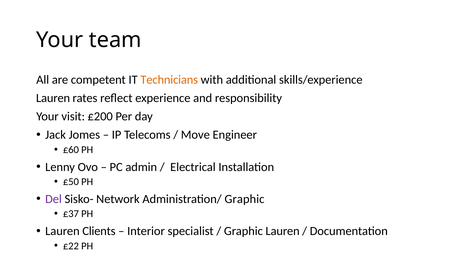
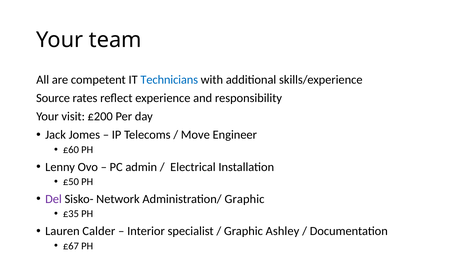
Technicians colour: orange -> blue
Lauren at (53, 98): Lauren -> Source
£37: £37 -> £35
Clients: Clients -> Calder
Graphic Lauren: Lauren -> Ashley
£22: £22 -> £67
